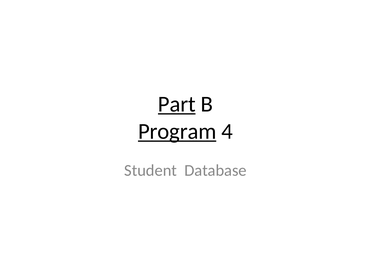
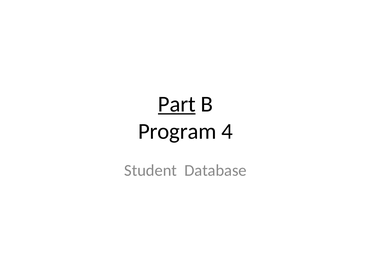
Program underline: present -> none
